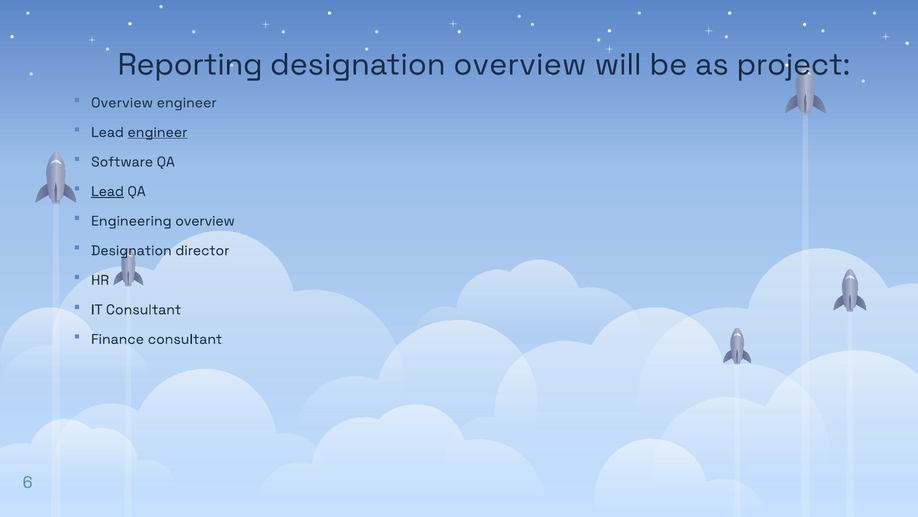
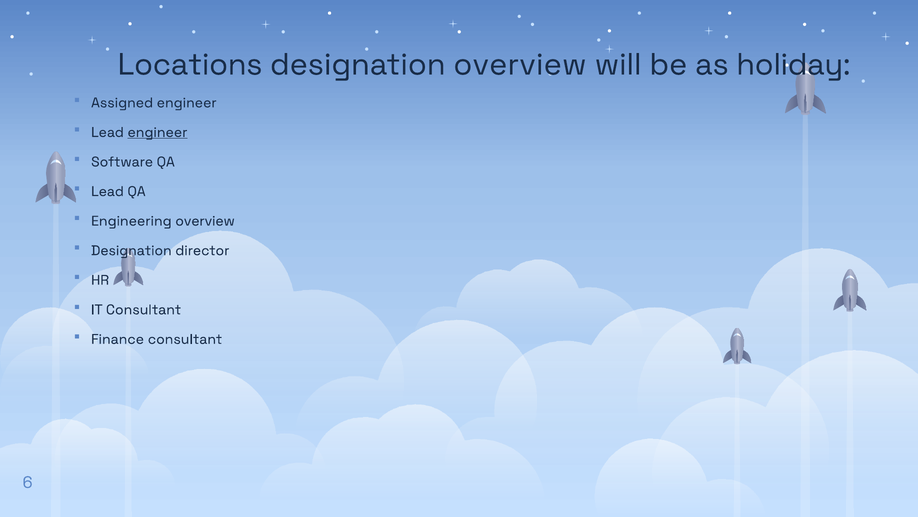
Reporting: Reporting -> Locations
project: project -> holiday
Overview at (122, 103): Overview -> Assigned
Lead at (107, 191) underline: present -> none
